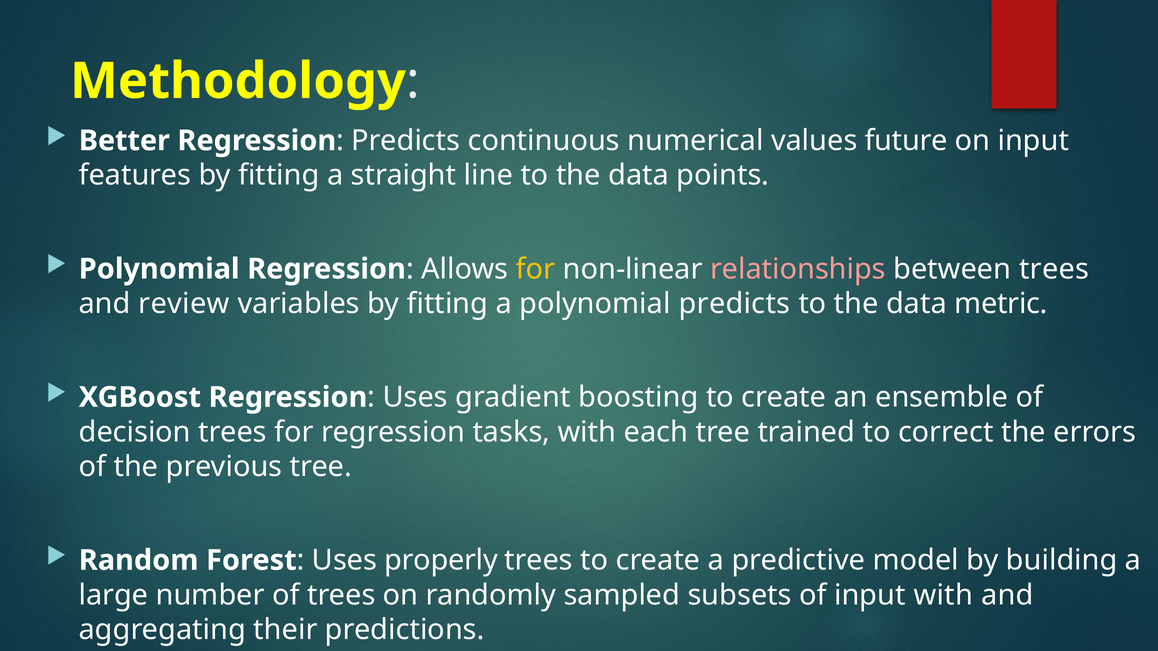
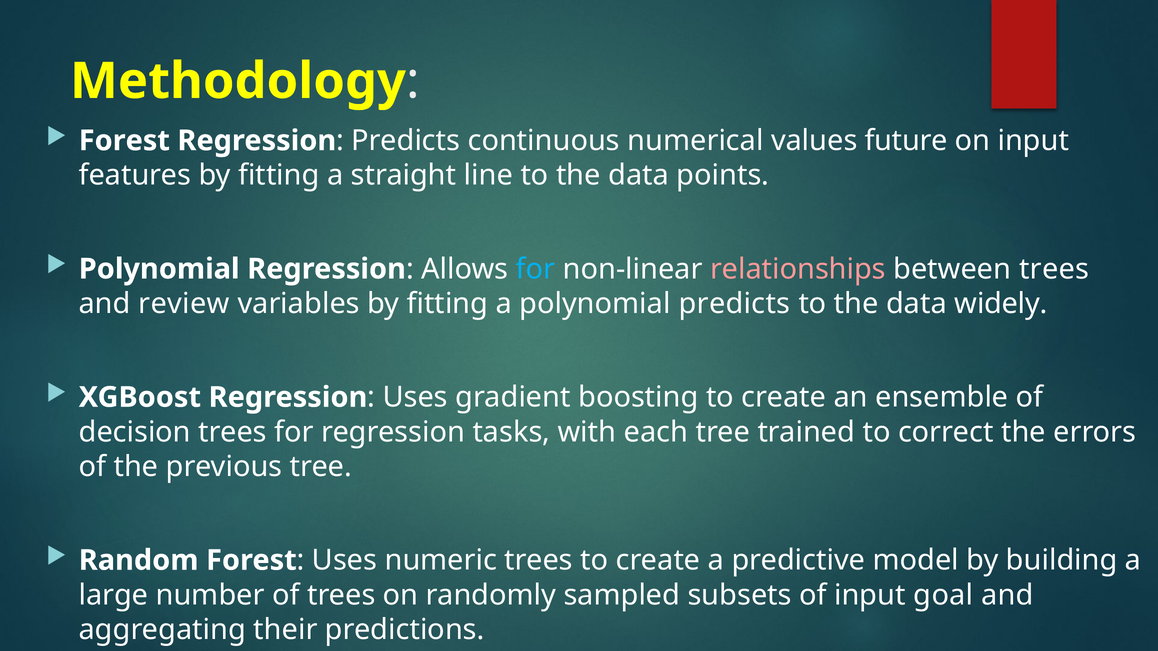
Better at (124, 141): Better -> Forest
for at (535, 269) colour: yellow -> light blue
metric: metric -> widely
properly: properly -> numeric
input with: with -> goal
